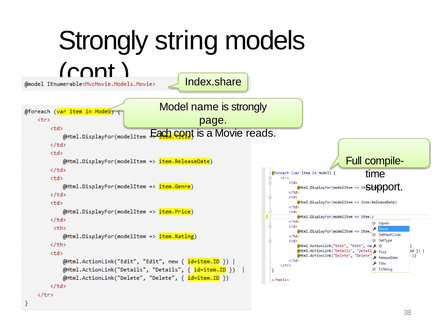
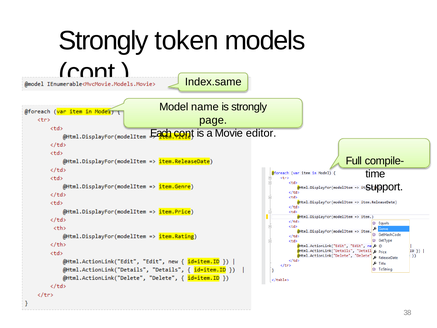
string: string -> token
Index.share: Index.share -> Index.same
reads: reads -> editor
